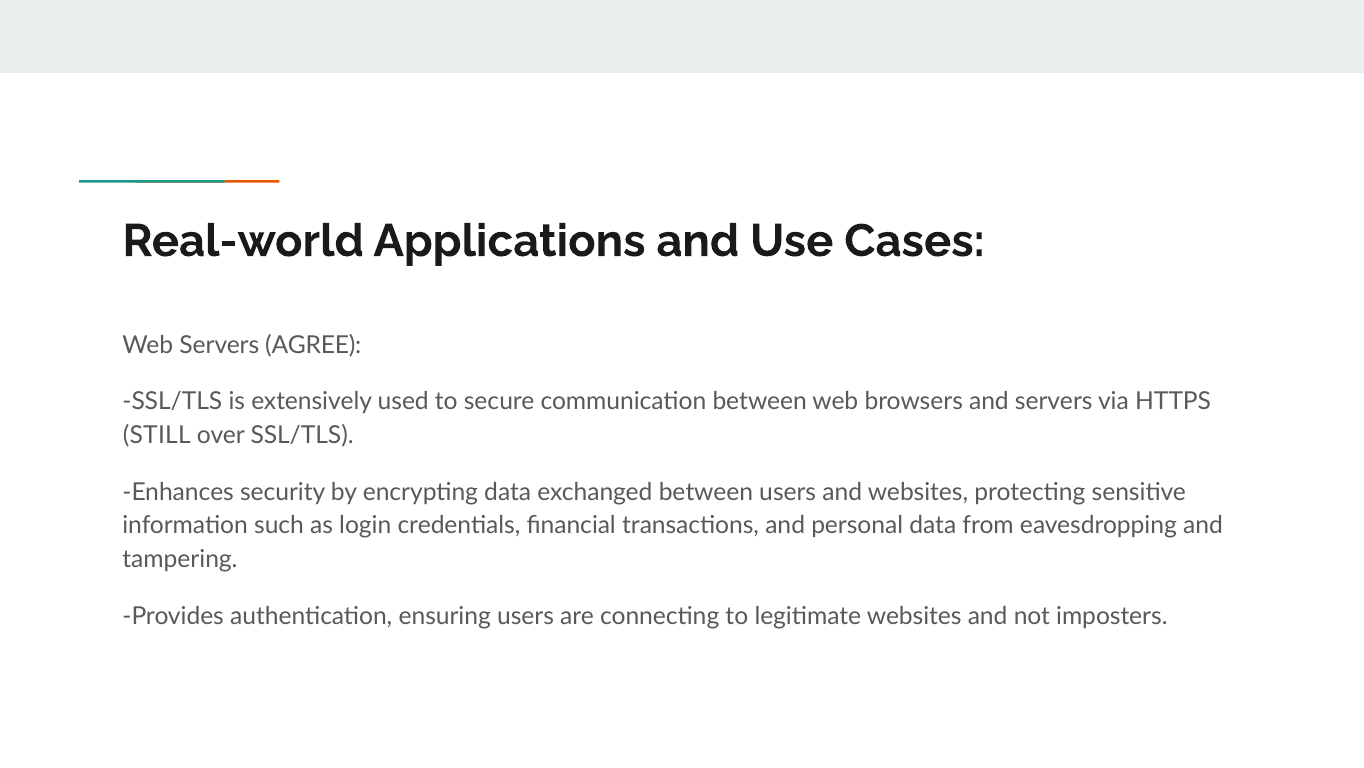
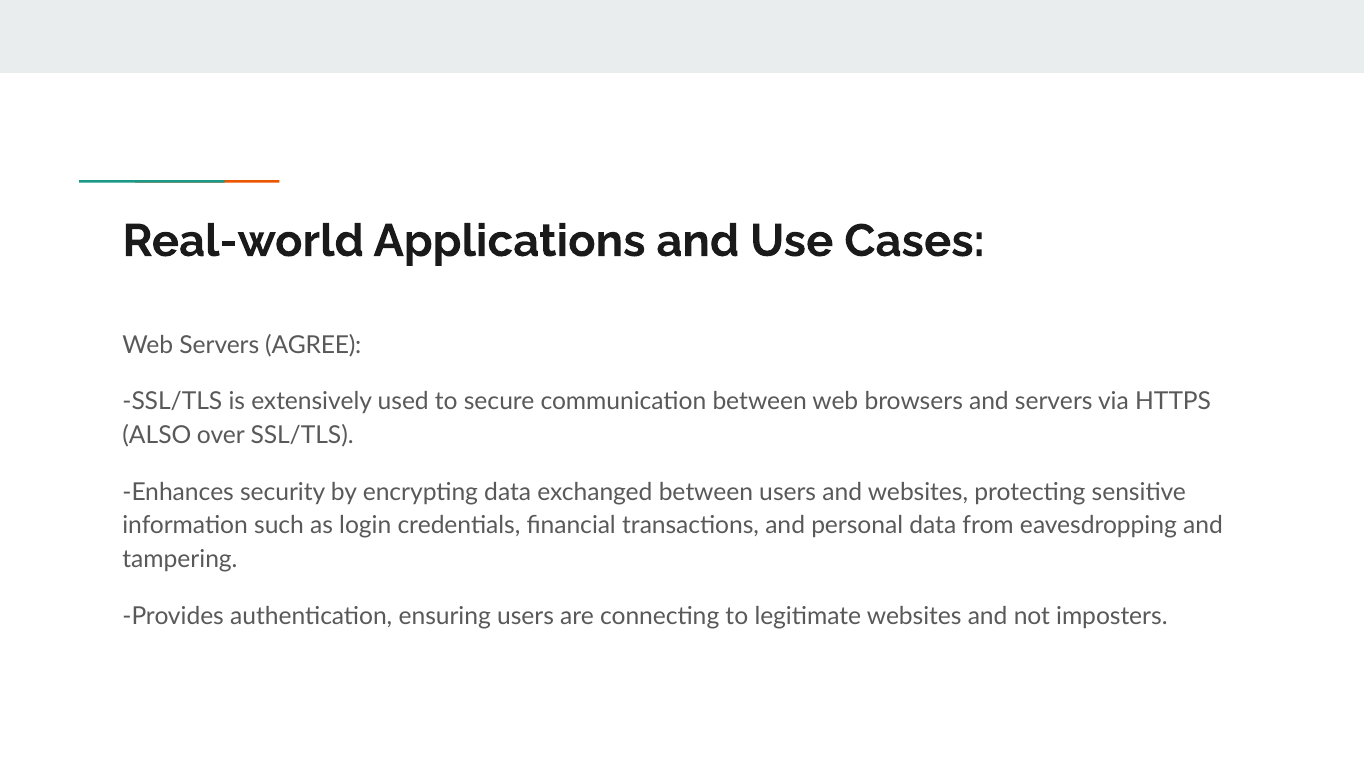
STILL: STILL -> ALSO
